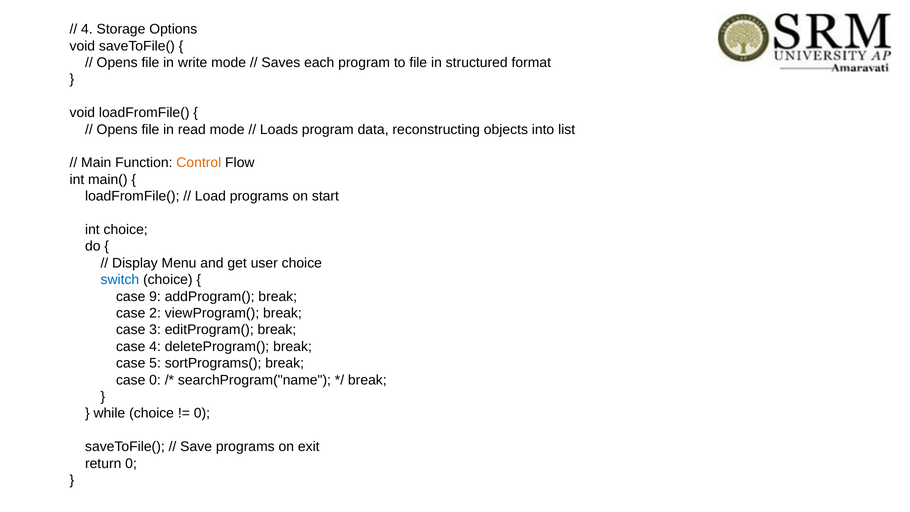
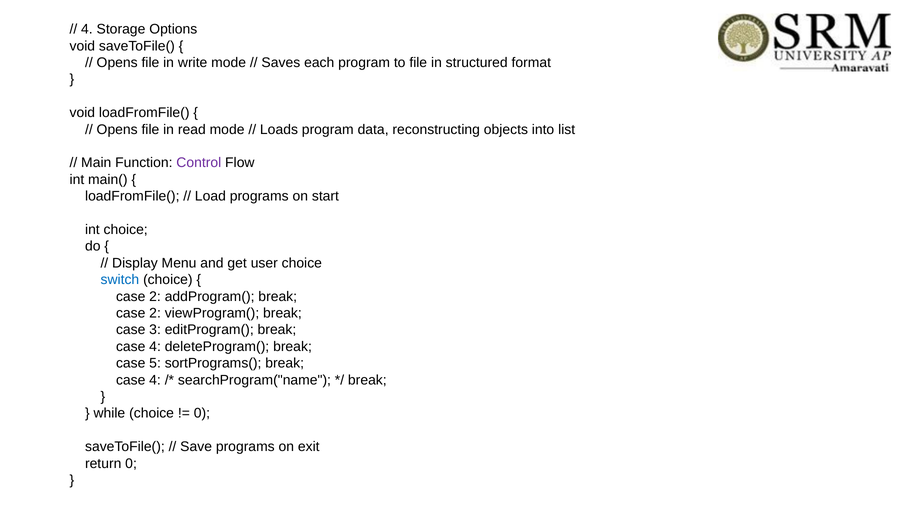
Control colour: orange -> purple
9 at (155, 296): 9 -> 2
0 at (155, 380): 0 -> 4
